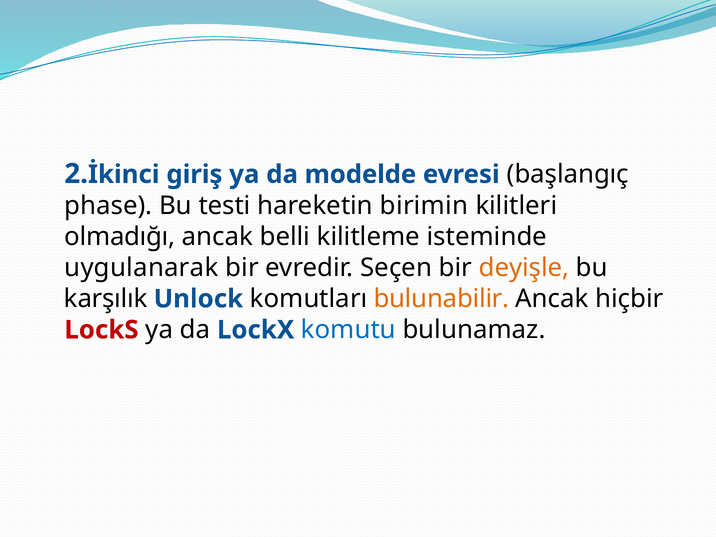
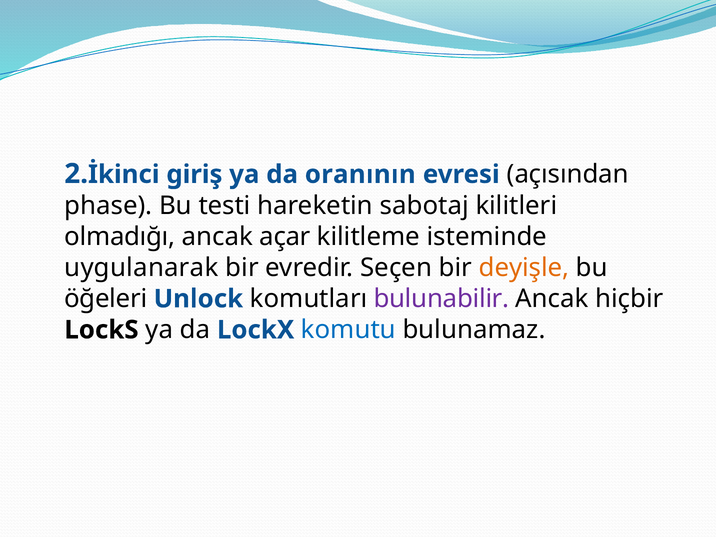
modelde: modelde -> oranının
başlangıç: başlangıç -> açısından
birimin: birimin -> sabotaj
belli: belli -> açar
karşılık: karşılık -> öğeleri
bulunabilir colour: orange -> purple
LockS colour: red -> black
